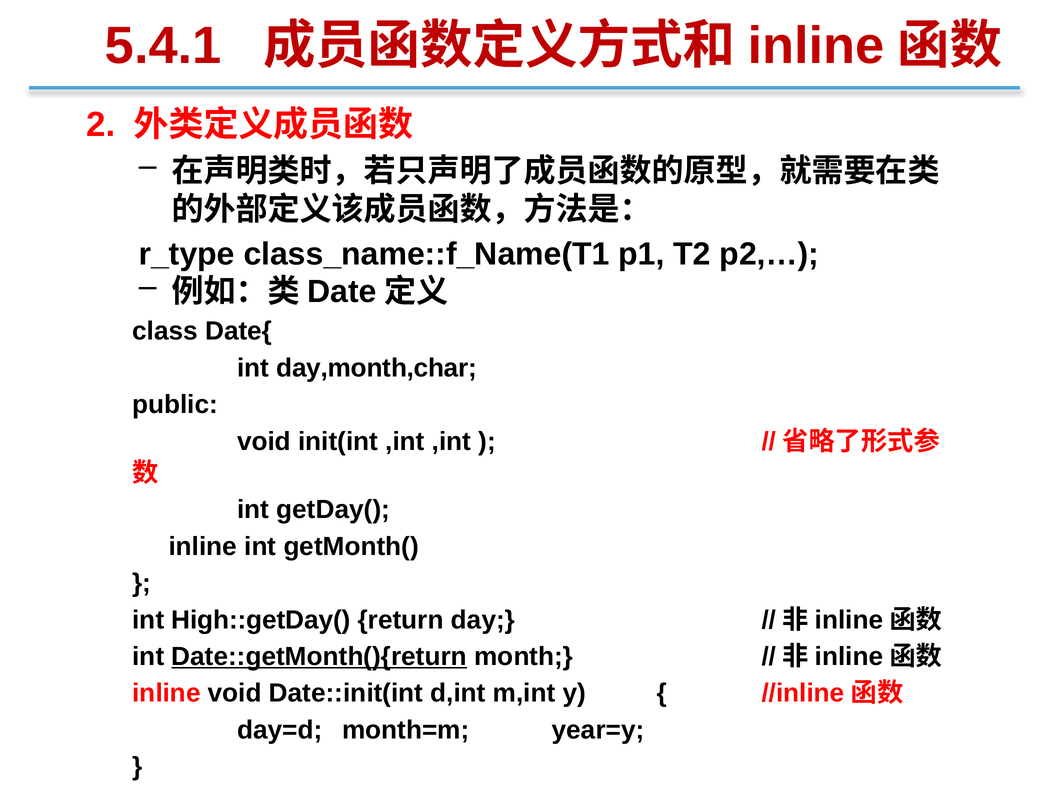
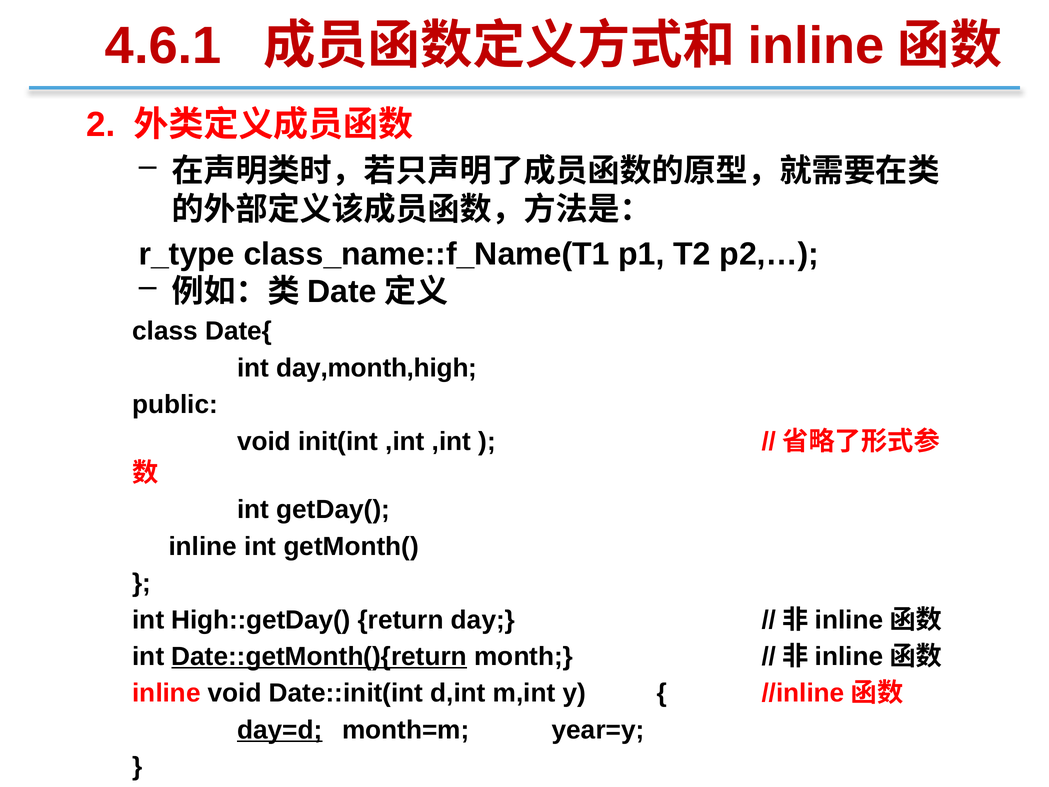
5.4.1: 5.4.1 -> 4.6.1
day,month,char: day,month,char -> day,month,high
day=d underline: none -> present
